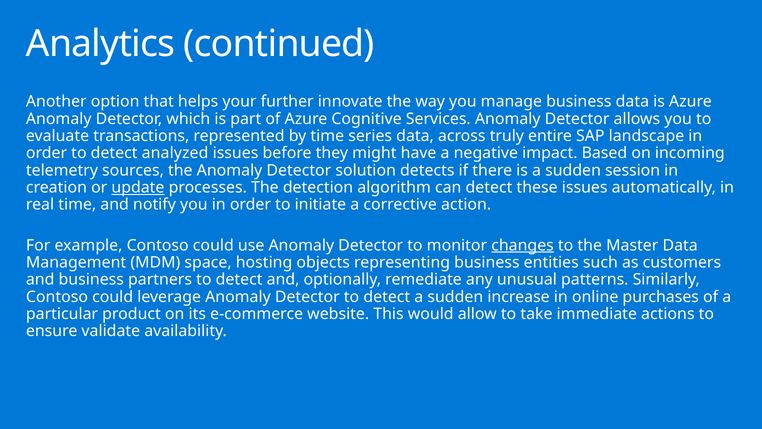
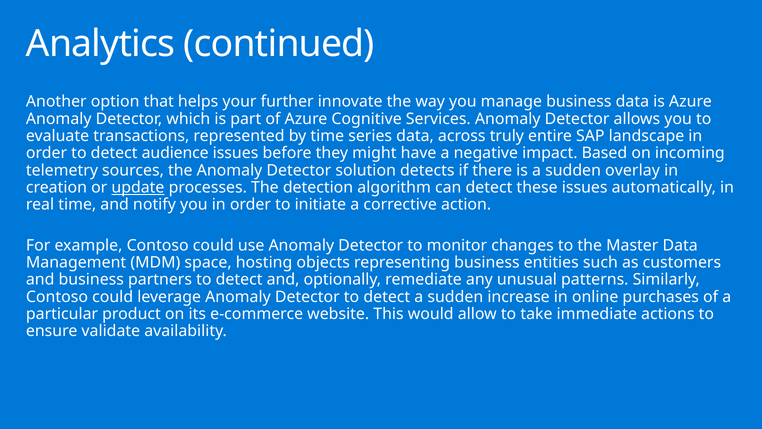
analyzed: analyzed -> audience
session: session -> overlay
changes underline: present -> none
